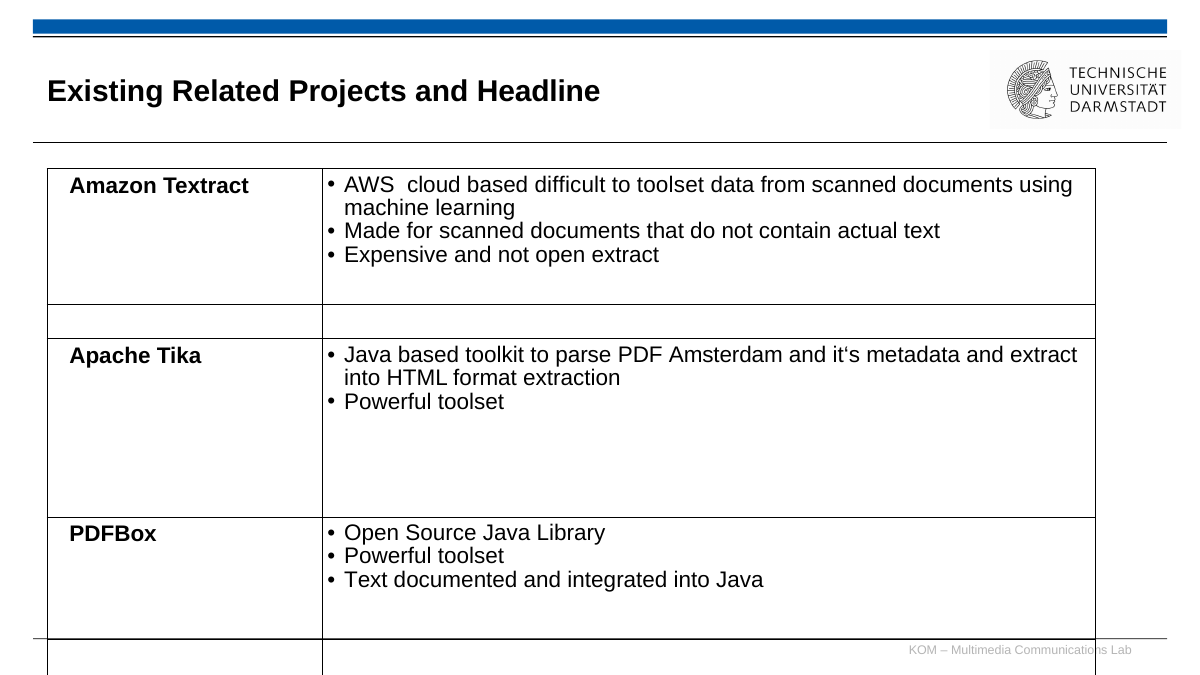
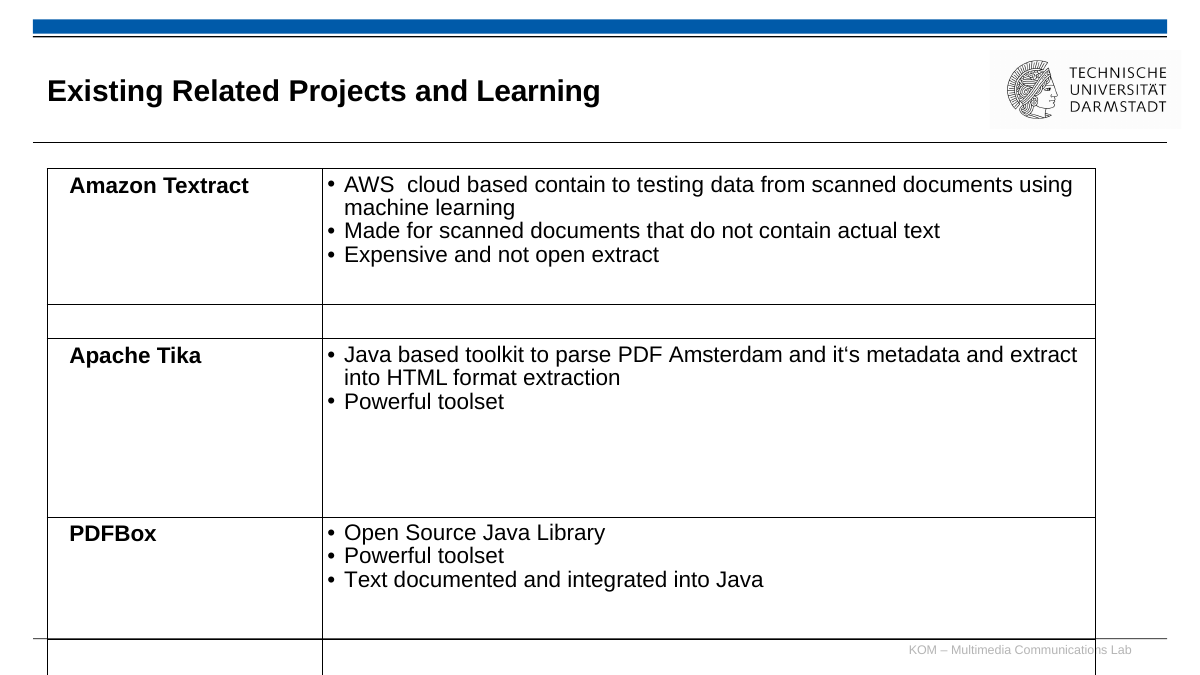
and Headline: Headline -> Learning
based difficult: difficult -> contain
to toolset: toolset -> testing
